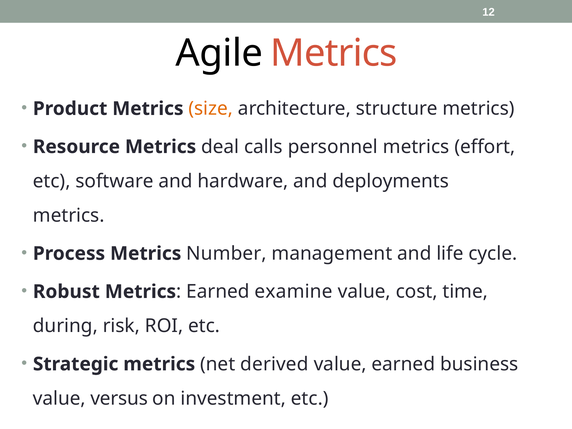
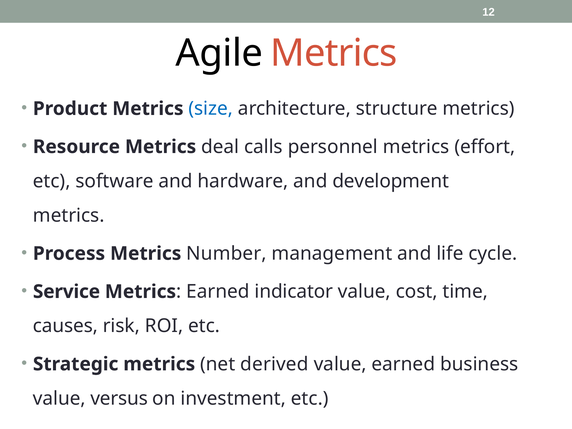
size colour: orange -> blue
deployments: deployments -> development
Robust: Robust -> Service
examine: examine -> indicator
during: during -> causes
